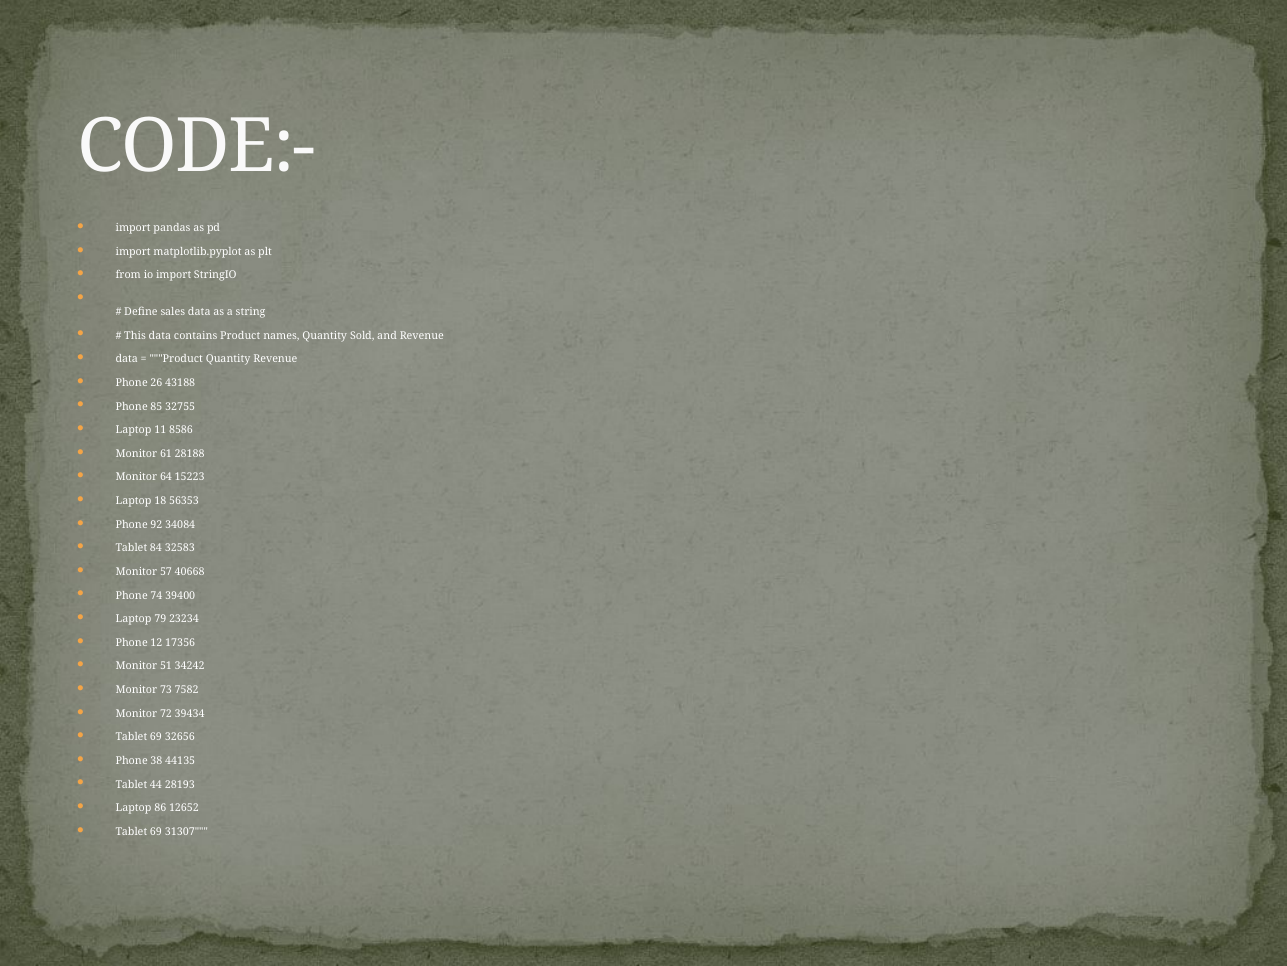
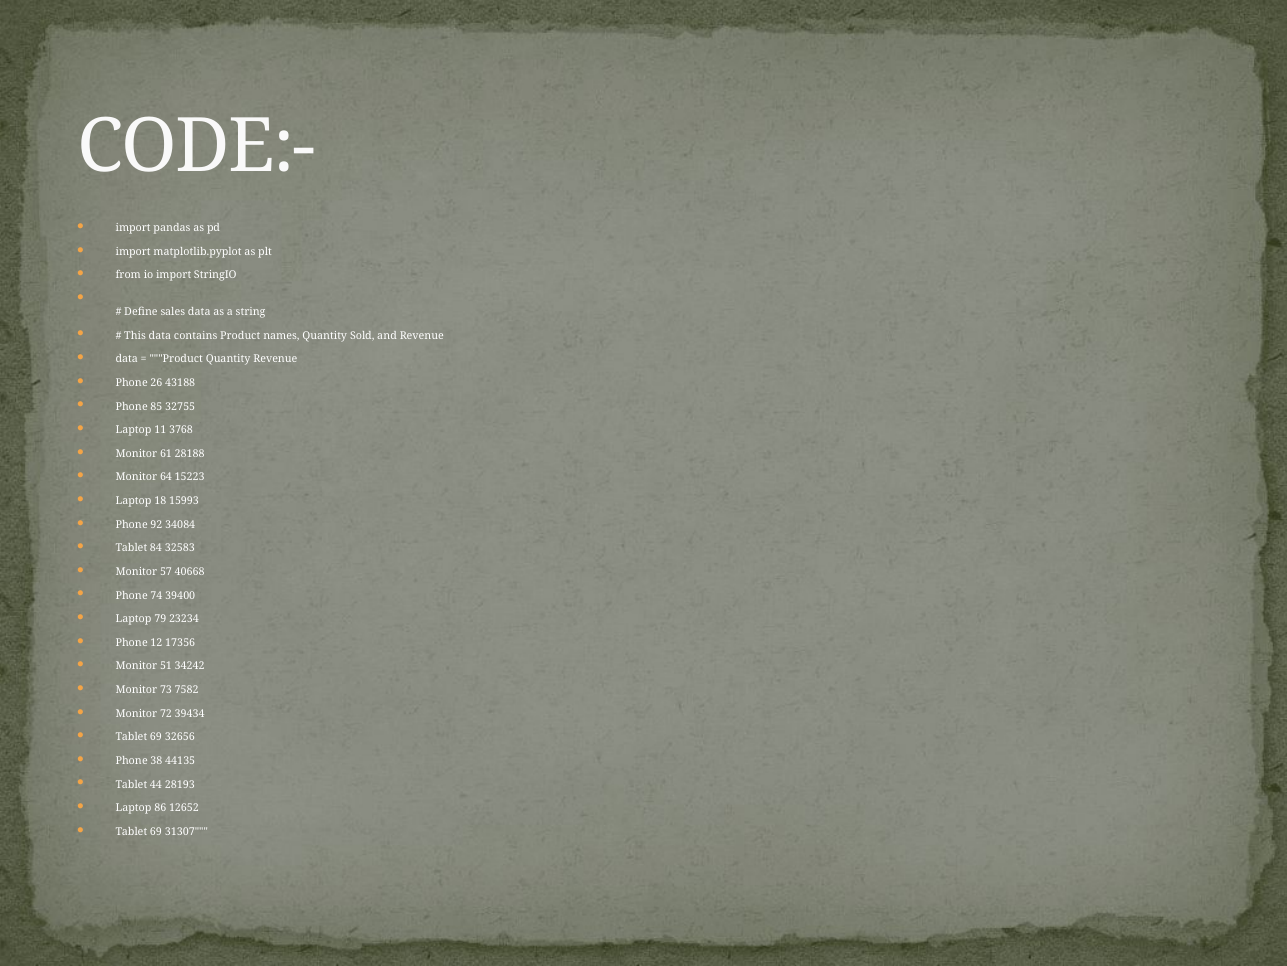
8586: 8586 -> 3768
56353: 56353 -> 15993
